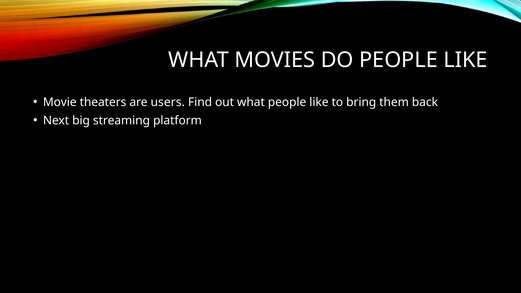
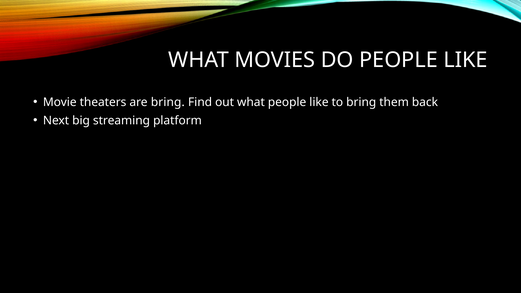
are users: users -> bring
